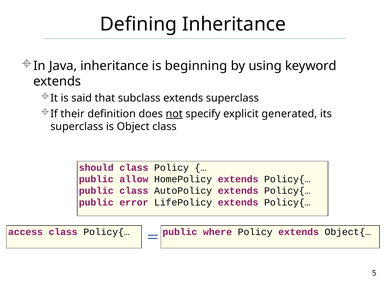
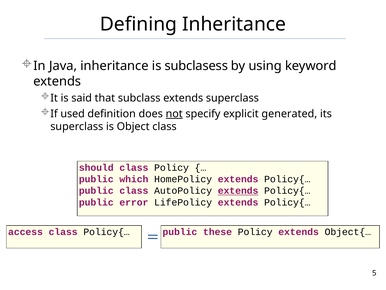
beginning: beginning -> subclasess
their: their -> used
allow: allow -> which
extends at (238, 190) underline: none -> present
where: where -> these
